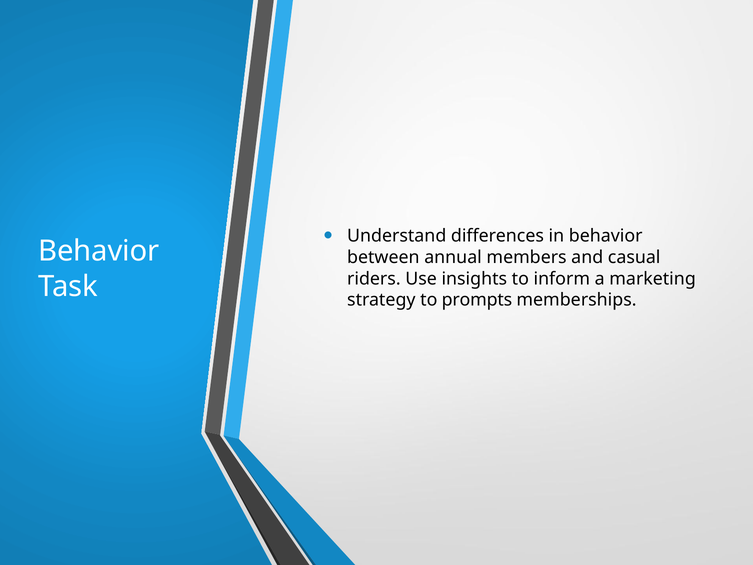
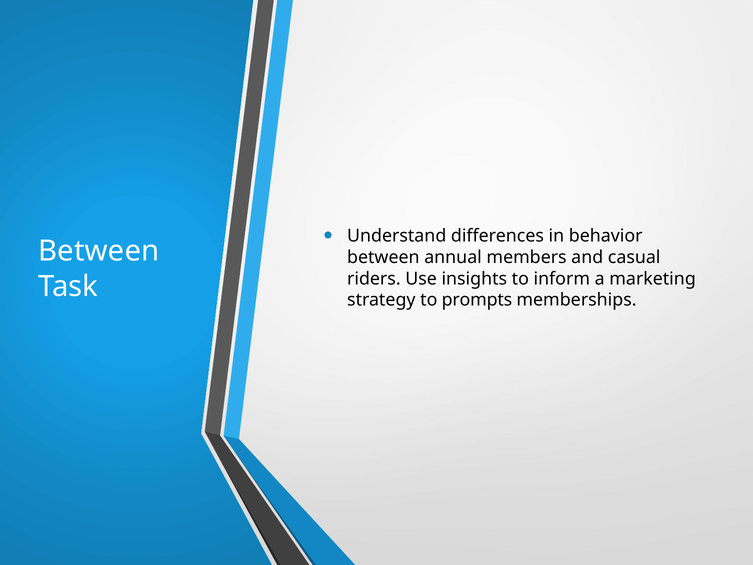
Behavior at (99, 251): Behavior -> Between
